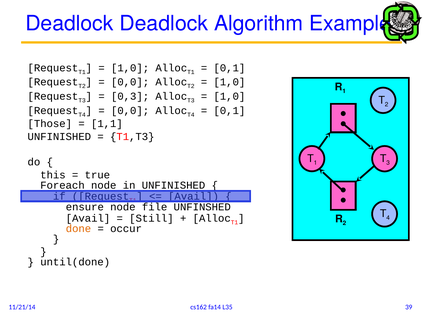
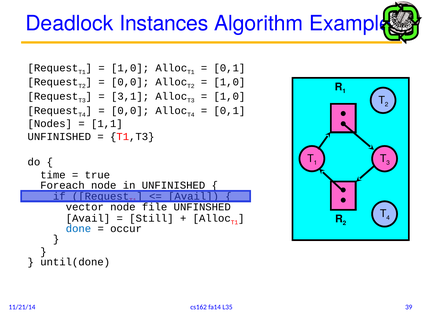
Deadlock Deadlock: Deadlock -> Instances
0,3: 0,3 -> 3,1
Those: Those -> Nodes
this: this -> time
ensure: ensure -> vector
done colour: orange -> blue
